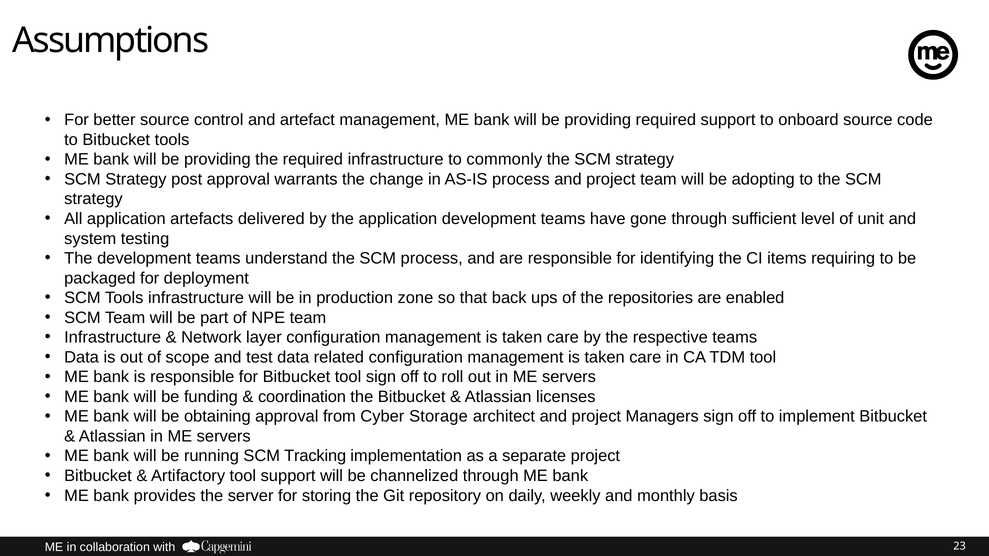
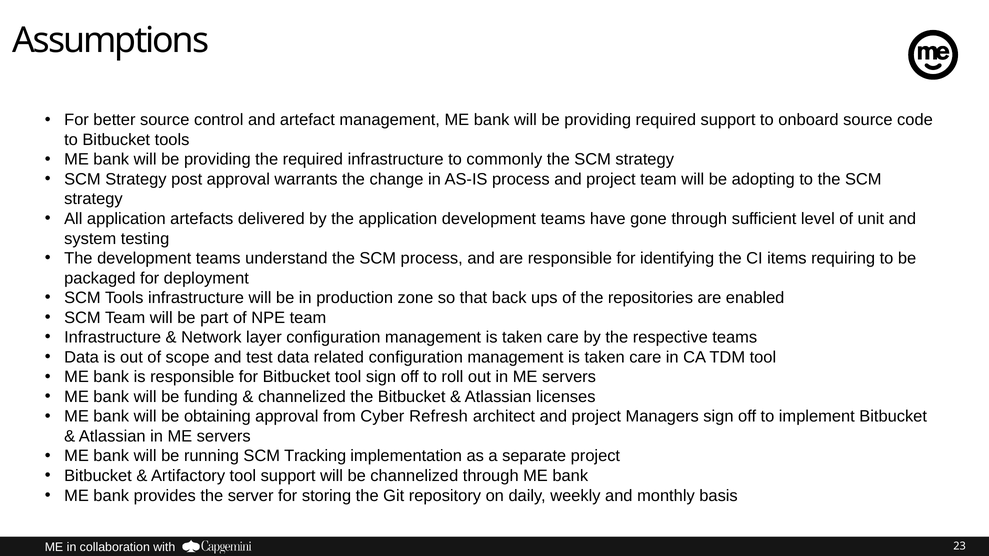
coordination at (302, 397): coordination -> channelized
Storage: Storage -> Refresh
